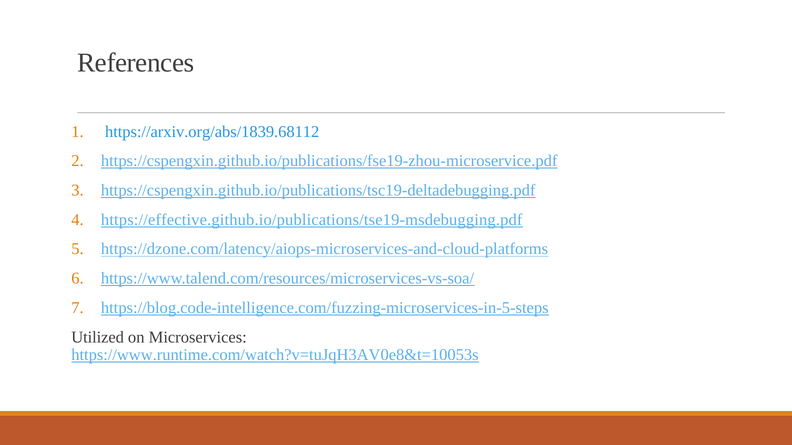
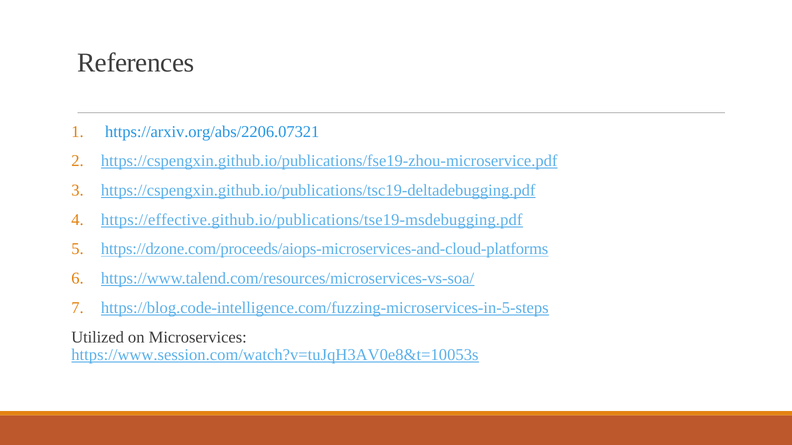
https://arxiv.org/abs/1839.68112: https://arxiv.org/abs/1839.68112 -> https://arxiv.org/abs/2206.07321
https://dzone.com/latency/aiops-microservices-and-cloud-platforms: https://dzone.com/latency/aiops-microservices-and-cloud-platforms -> https://dzone.com/proceeds/aiops-microservices-and-cloud-platforms
https://www.runtime.com/watch?v=tuJqH3AV0e8&t=10053s: https://www.runtime.com/watch?v=tuJqH3AV0e8&t=10053s -> https://www.session.com/watch?v=tuJqH3AV0e8&t=10053s
